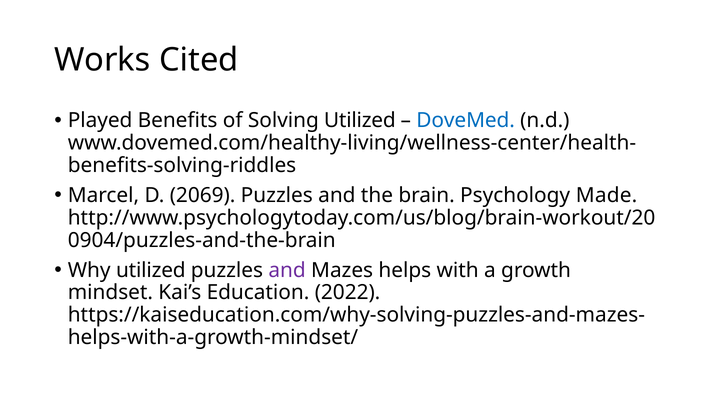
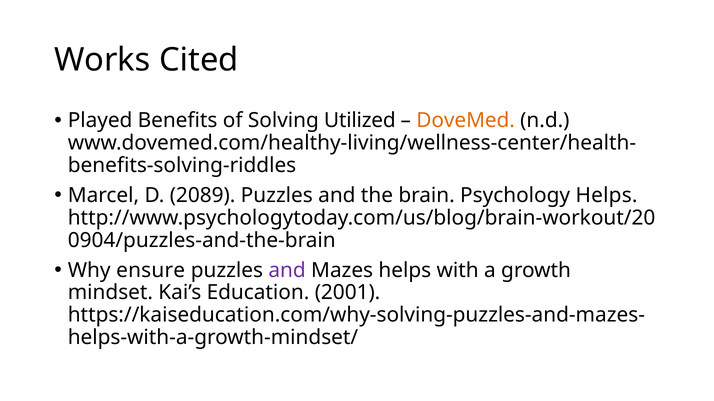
DoveMed colour: blue -> orange
2069: 2069 -> 2089
Psychology Made: Made -> Helps
Why utilized: utilized -> ensure
2022: 2022 -> 2001
